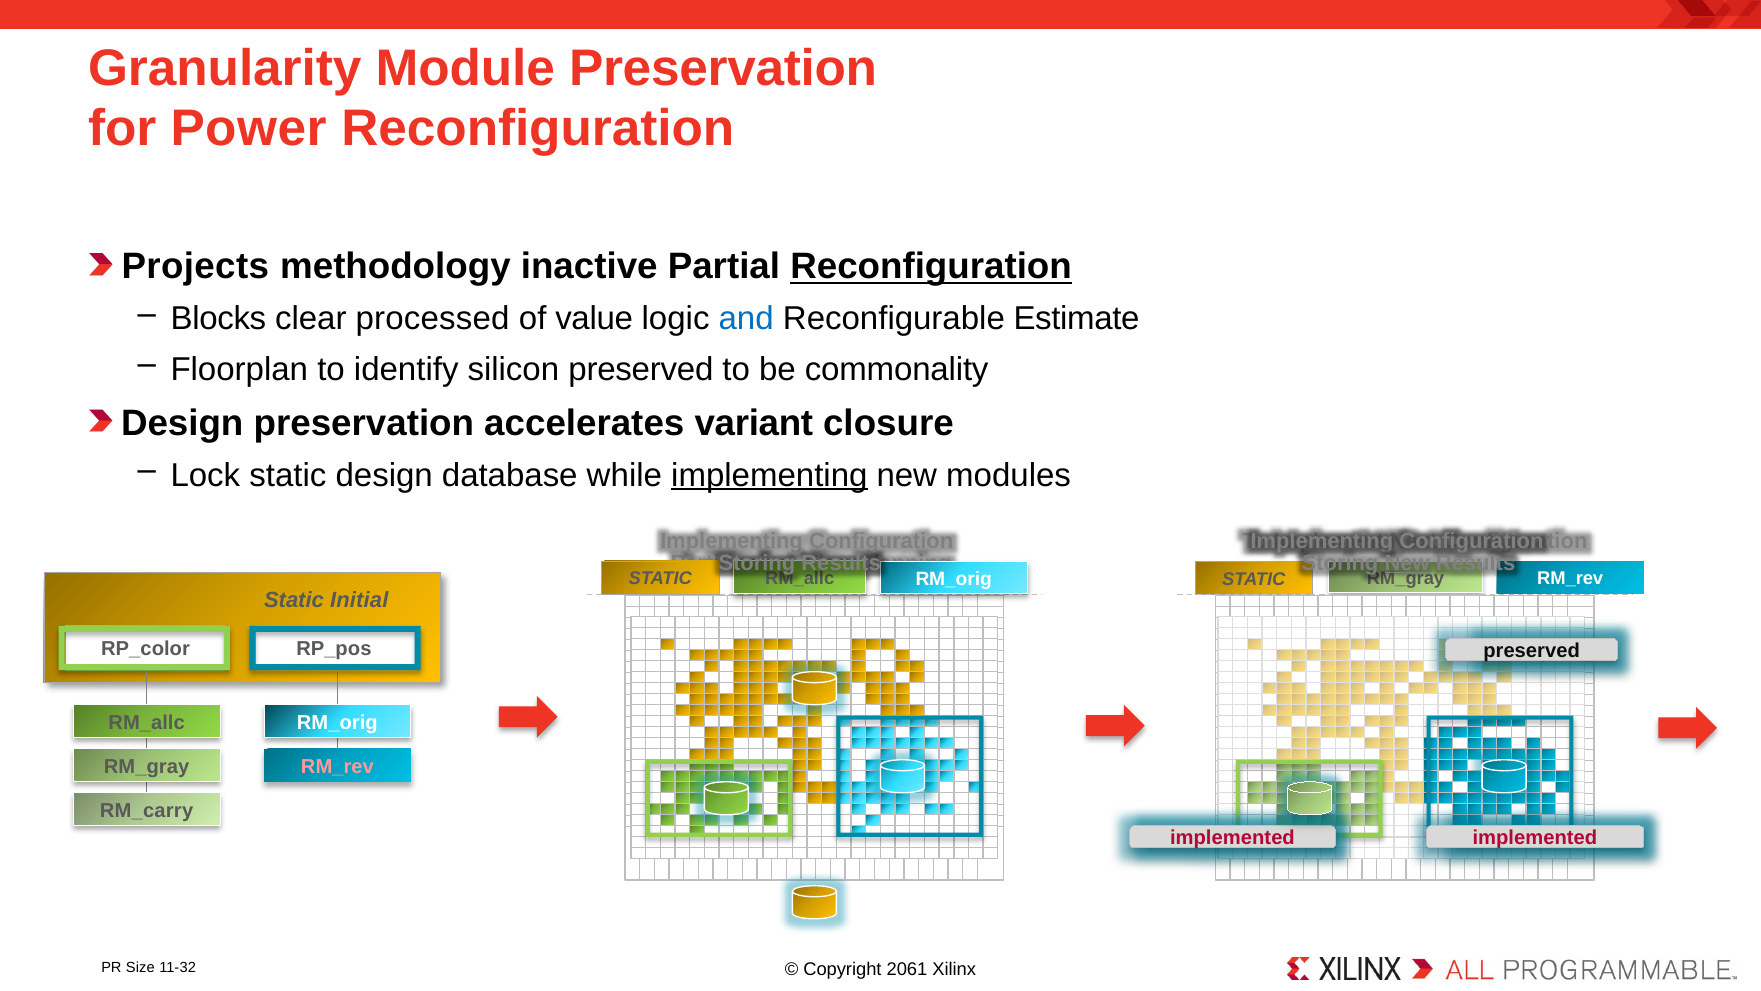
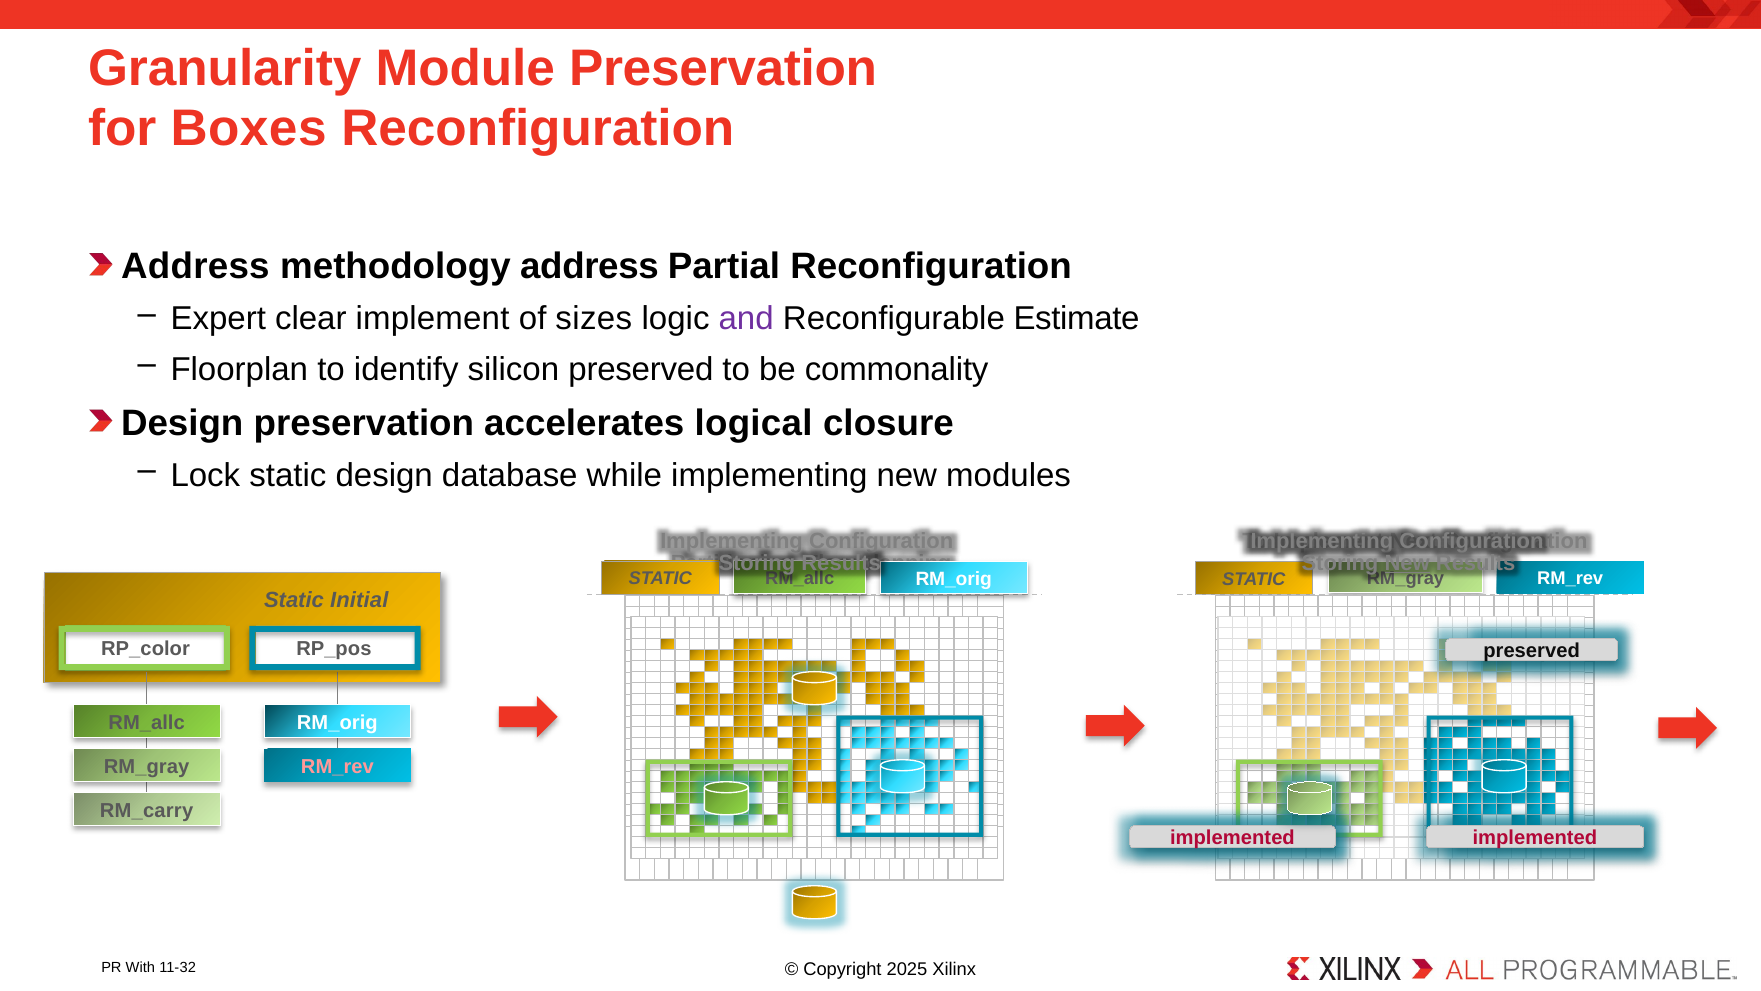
Power: Power -> Boxes
Projects at (195, 267): Projects -> Address
methodology inactive: inactive -> address
Reconfiguration at (931, 267) underline: present -> none
Blocks: Blocks -> Expert
clear processed: processed -> implement
value: value -> sizes
and colour: blue -> purple
variant: variant -> logical
implementing at (769, 475) underline: present -> none
Size: Size -> With
2061: 2061 -> 2025
